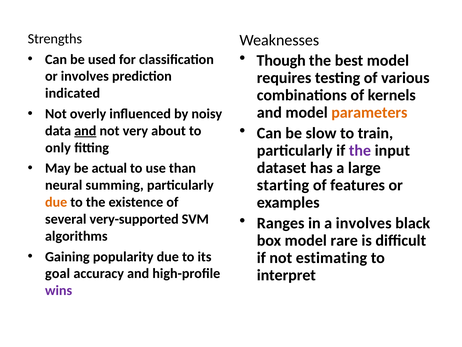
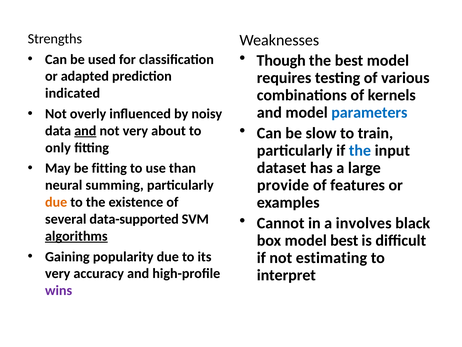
or involves: involves -> adapted
parameters colour: orange -> blue
the at (360, 150) colour: purple -> blue
be actual: actual -> fitting
starting: starting -> provide
Ranges: Ranges -> Cannot
very-supported: very-supported -> data-supported
algorithms underline: none -> present
model rare: rare -> best
goal at (58, 273): goal -> very
